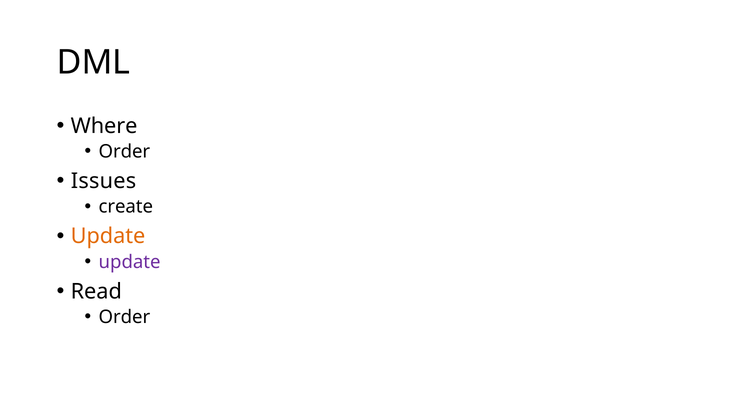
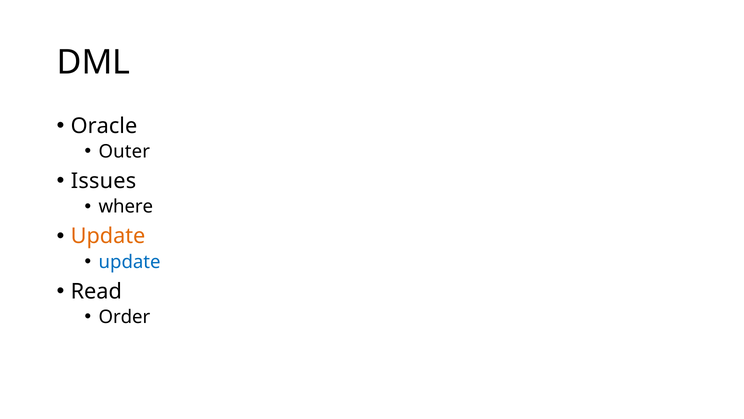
Where: Where -> Oracle
Order at (124, 151): Order -> Outer
create: create -> where
update at (130, 262) colour: purple -> blue
